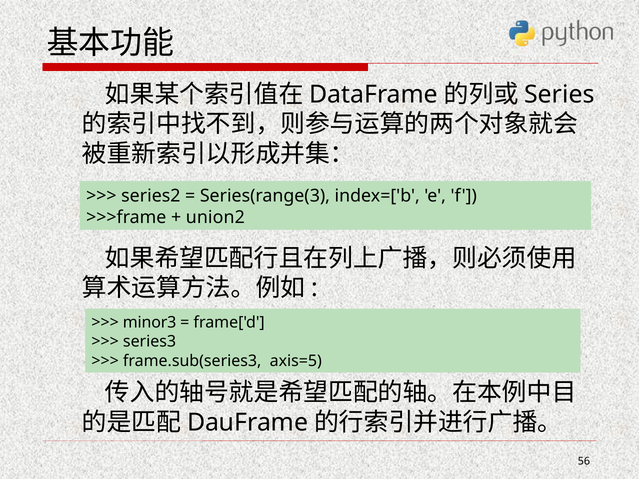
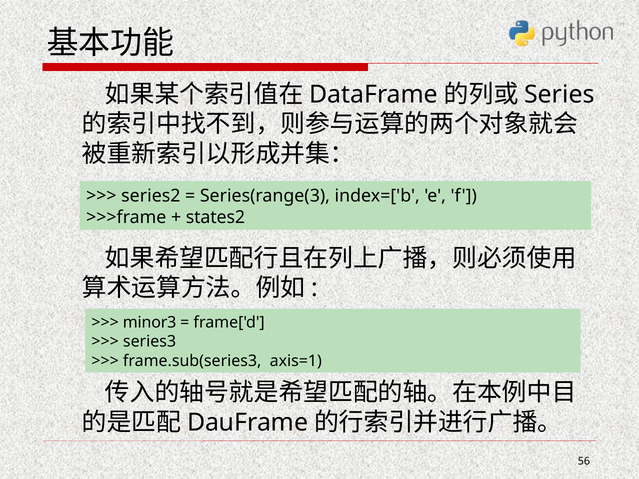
union2: union2 -> states2
axis=5: axis=5 -> axis=1
